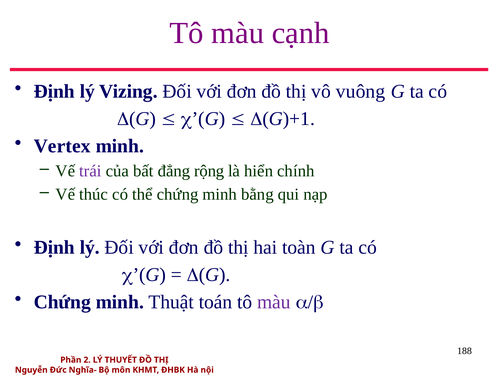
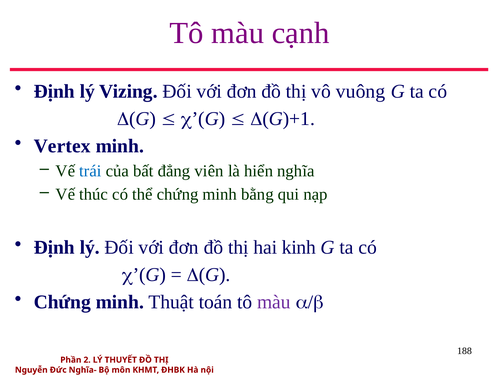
trái colour: purple -> blue
rộng: rộng -> viên
chính: chính -> nghĩa
toàn: toàn -> kinh
